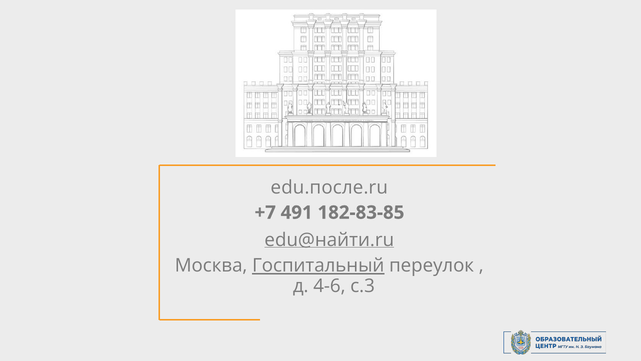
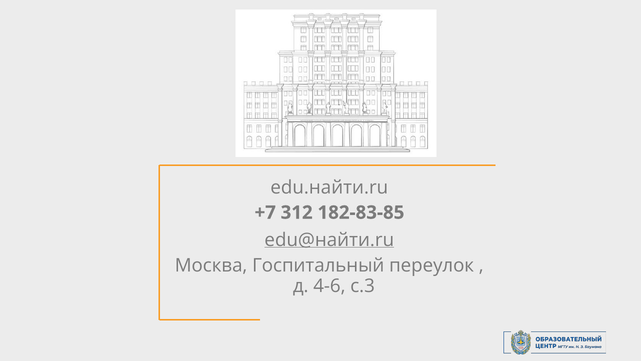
edu.после.ru: edu.после.ru -> edu.найти.ru
491: 491 -> 312
Госпитальный underline: present -> none
